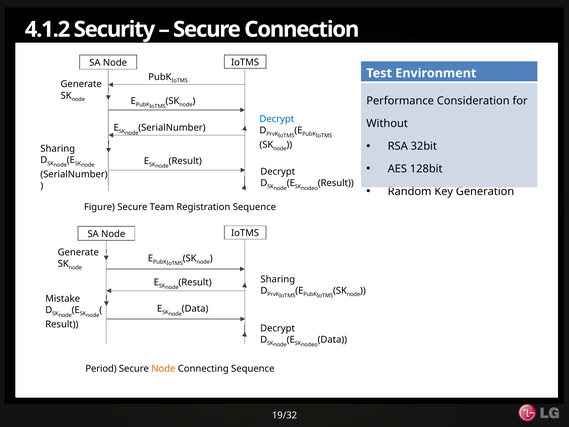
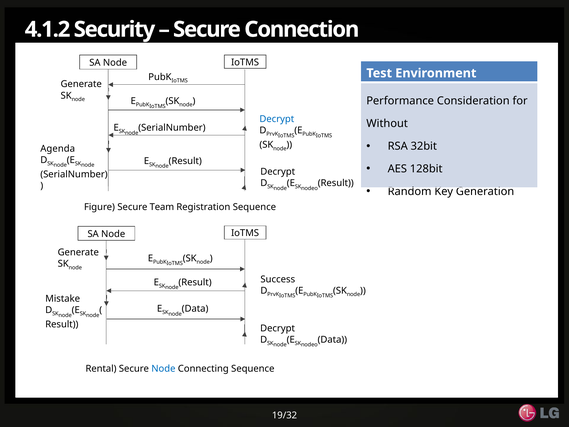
Sharing at (58, 148): Sharing -> Agenda
Sharing at (278, 279): Sharing -> Success
Period: Period -> Rental
Node at (163, 368) colour: orange -> blue
